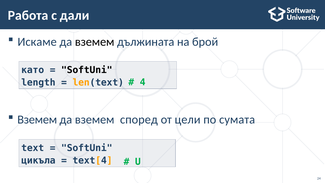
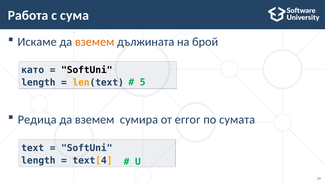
дали: дали -> сума
вземем at (95, 42) colour: black -> orange
4: 4 -> 5
Вземем at (37, 119): Вземем -> Редица
според: според -> сумира
цели: цели -> error
цикъла at (38, 160): цикъла -> length
